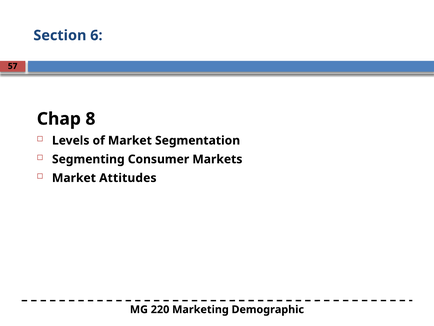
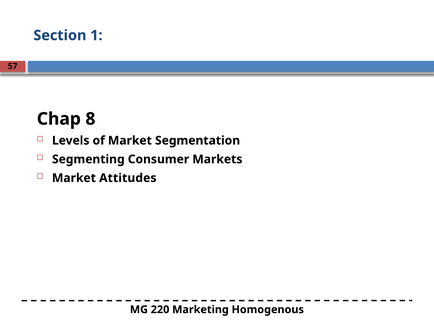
6: 6 -> 1
Demographic: Demographic -> Homogenous
